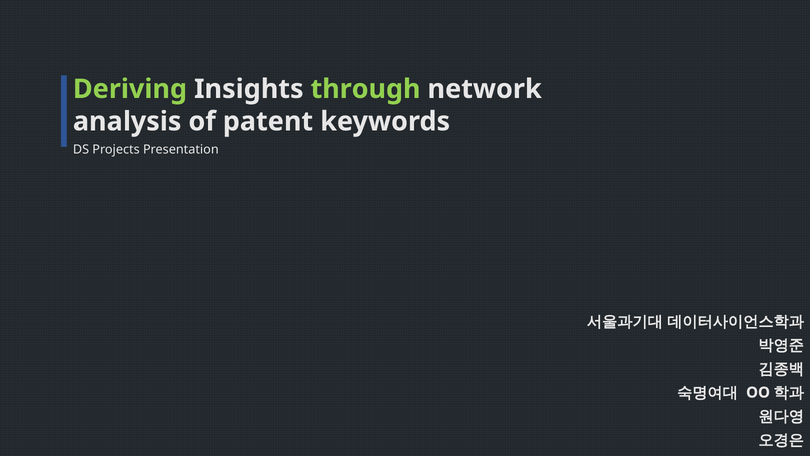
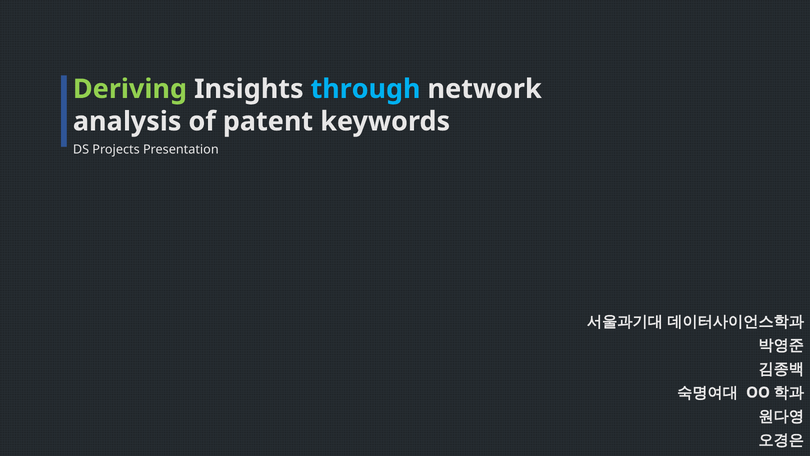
through colour: light green -> light blue
